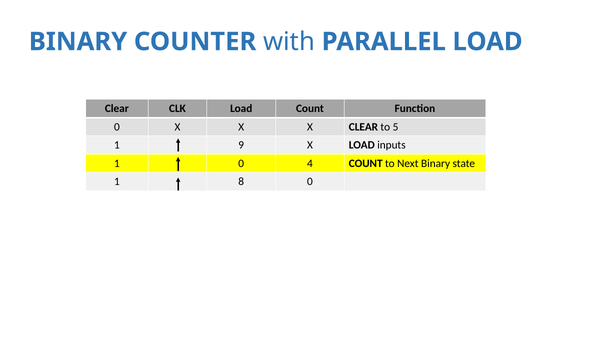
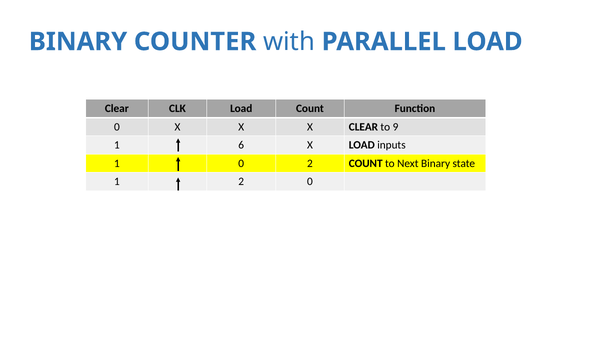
5: 5 -> 9
9: 9 -> 6
0 4: 4 -> 2
1 8: 8 -> 2
